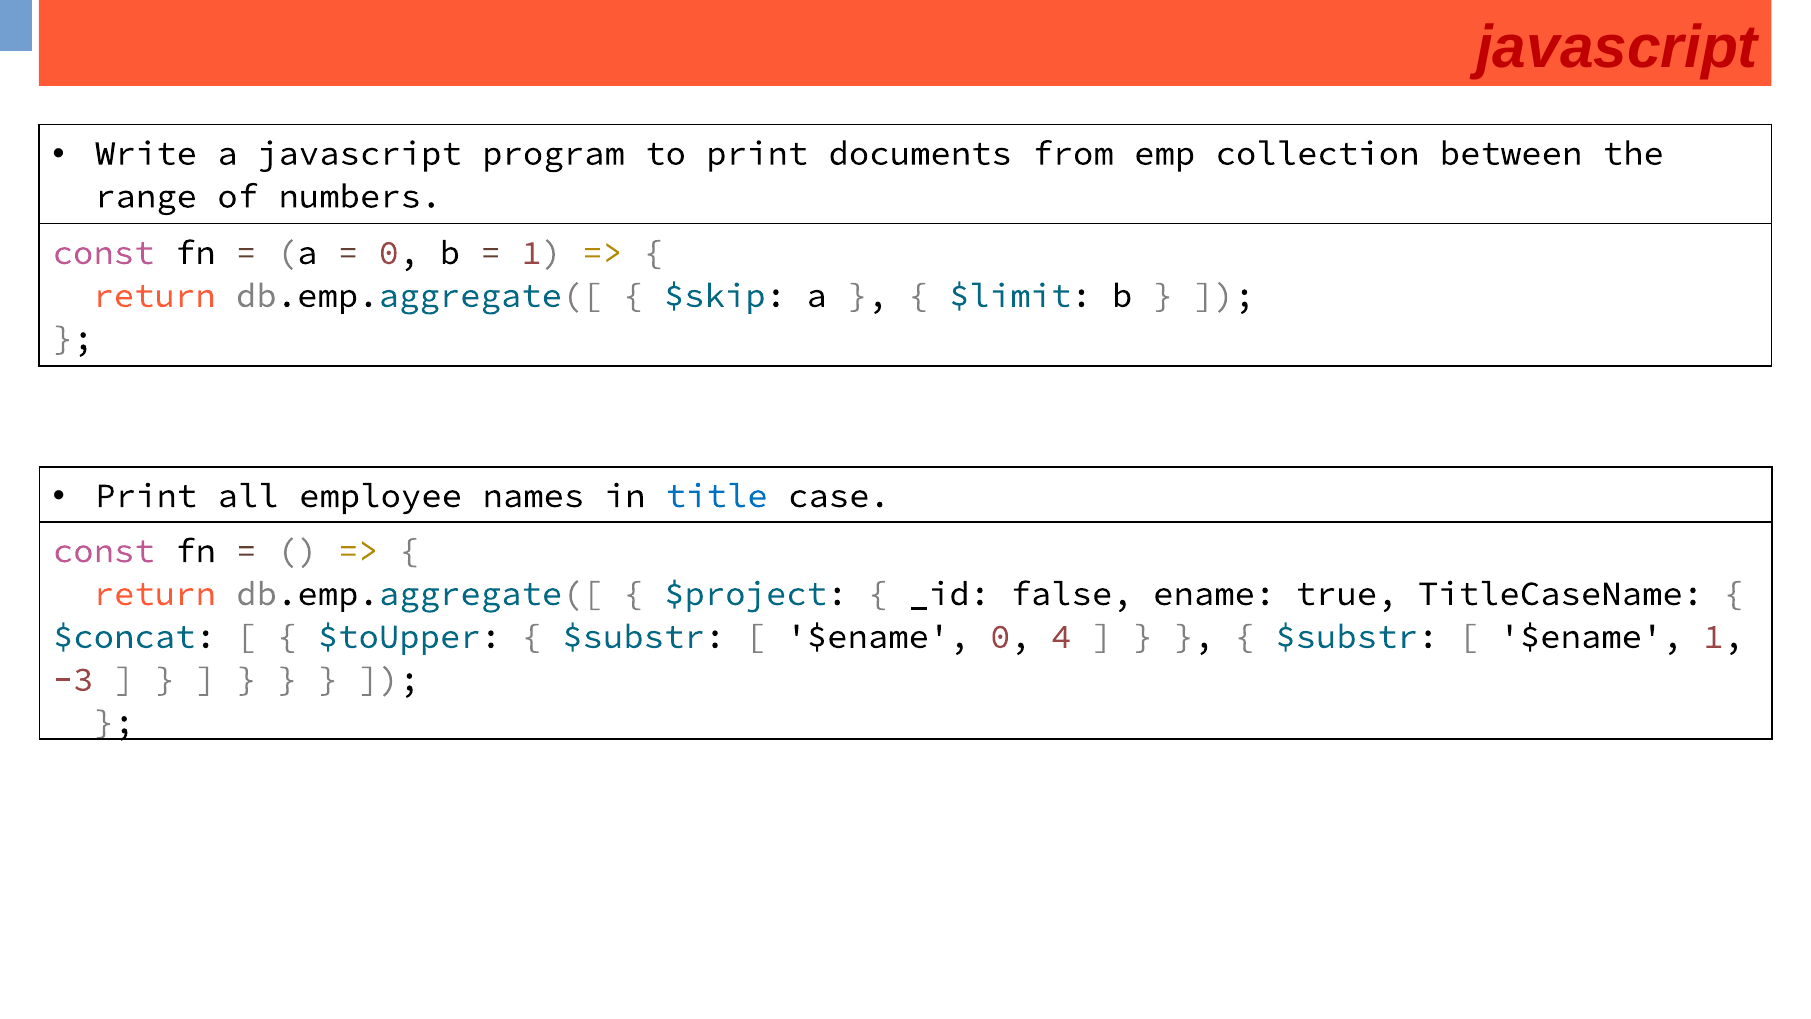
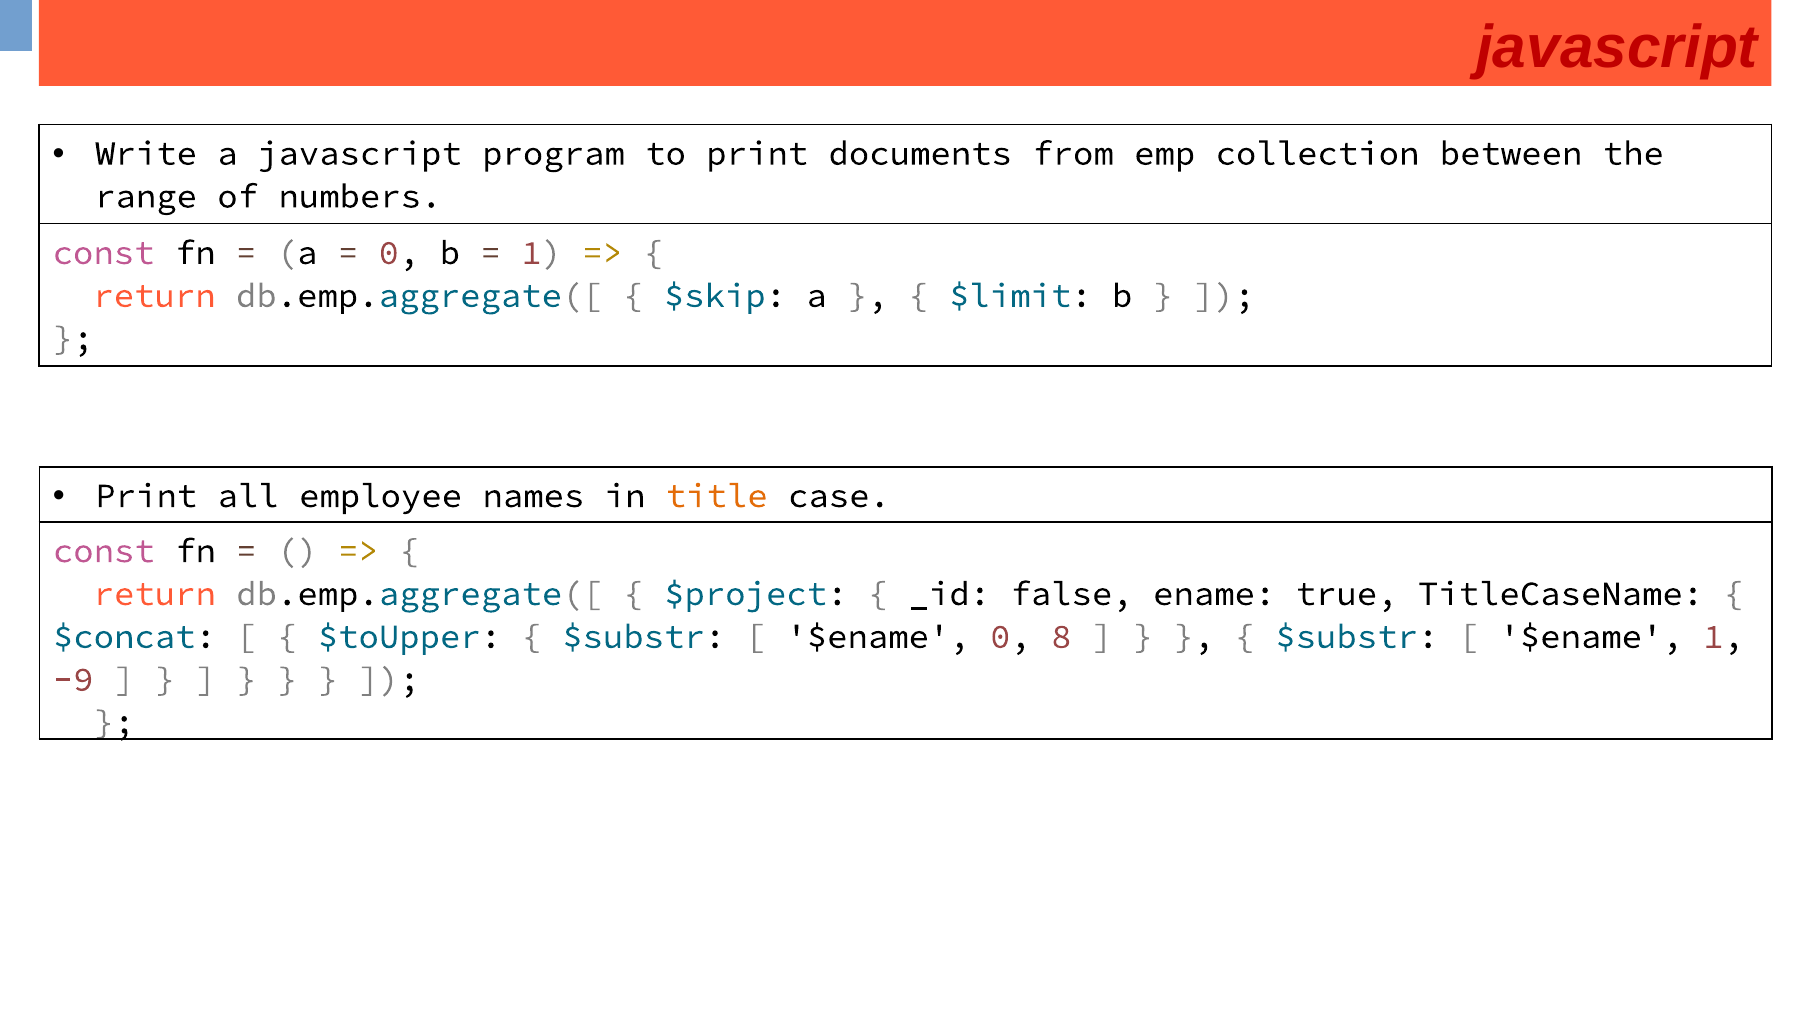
title colour: blue -> orange
4: 4 -> 8
-3: -3 -> -9
